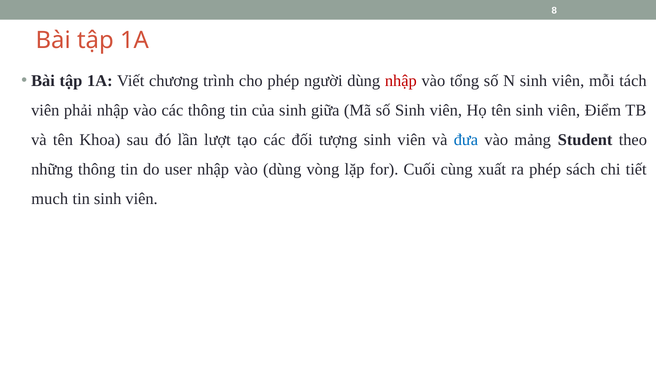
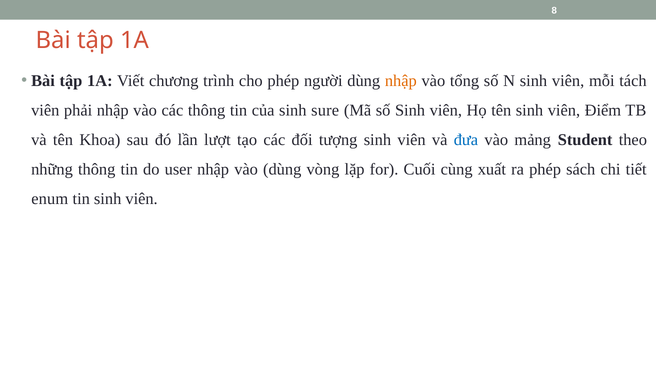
nhập at (401, 81) colour: red -> orange
giữa: giữa -> sure
much: much -> enum
